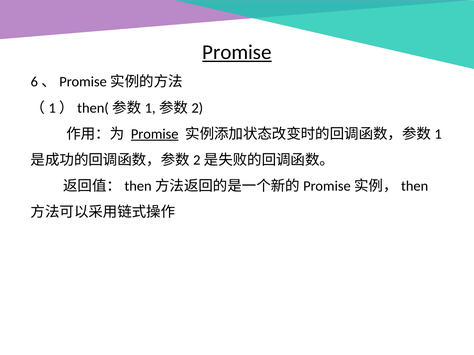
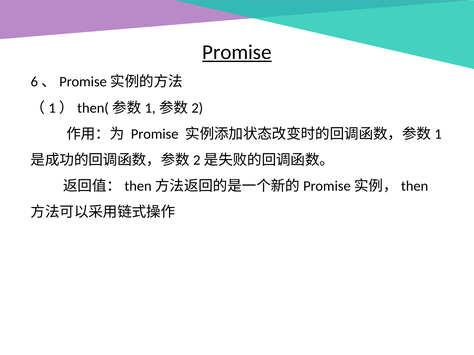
Promise at (155, 134) underline: present -> none
